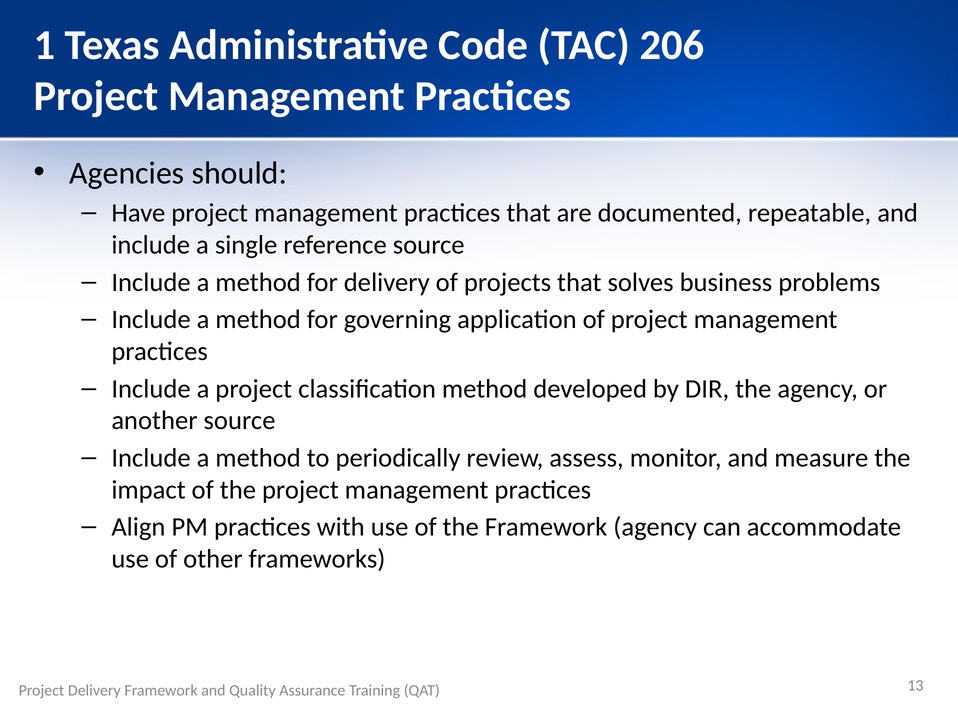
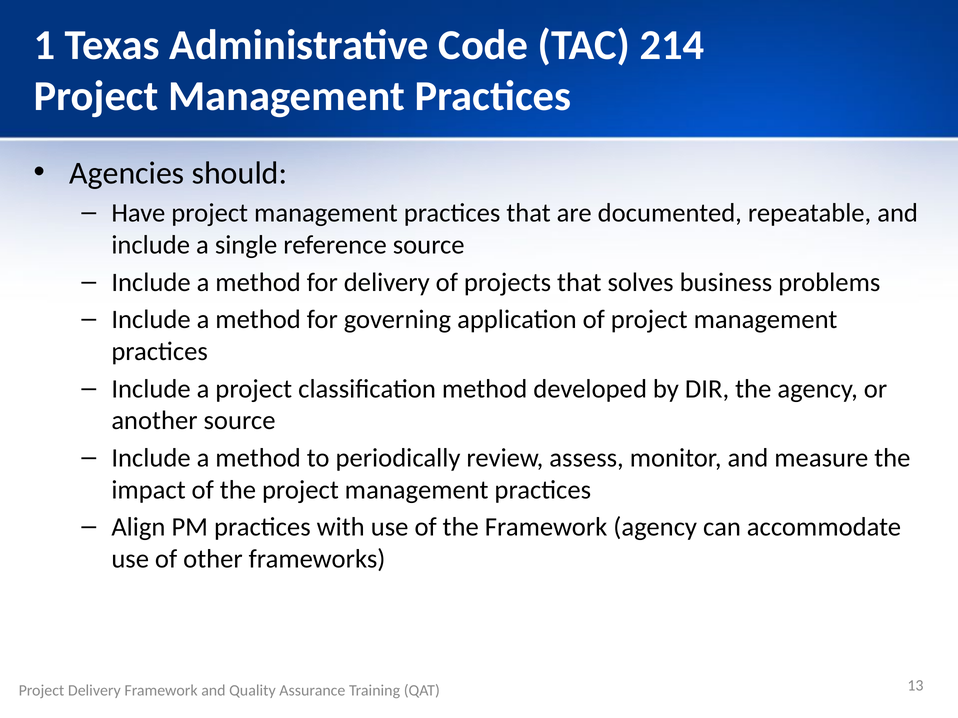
206: 206 -> 214
